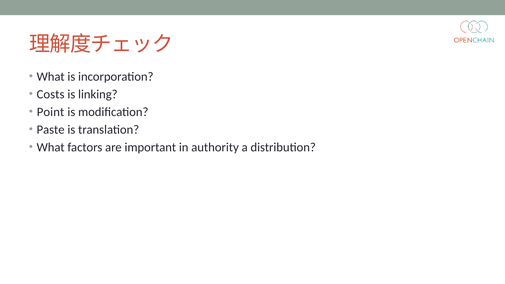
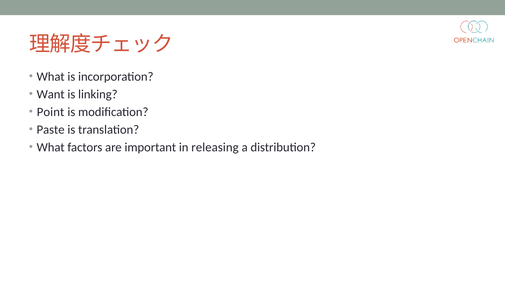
Costs: Costs -> Want
authority: authority -> releasing
